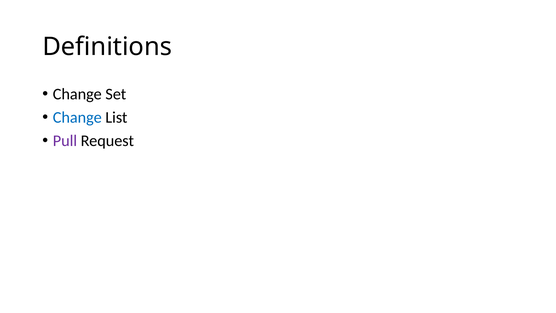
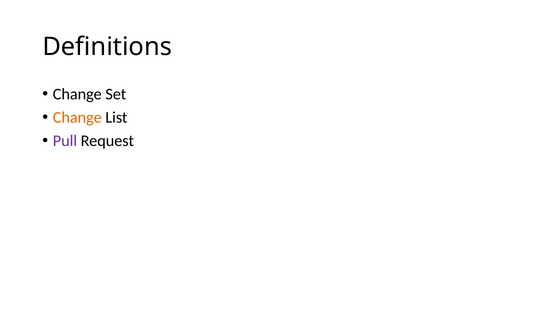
Change at (77, 117) colour: blue -> orange
